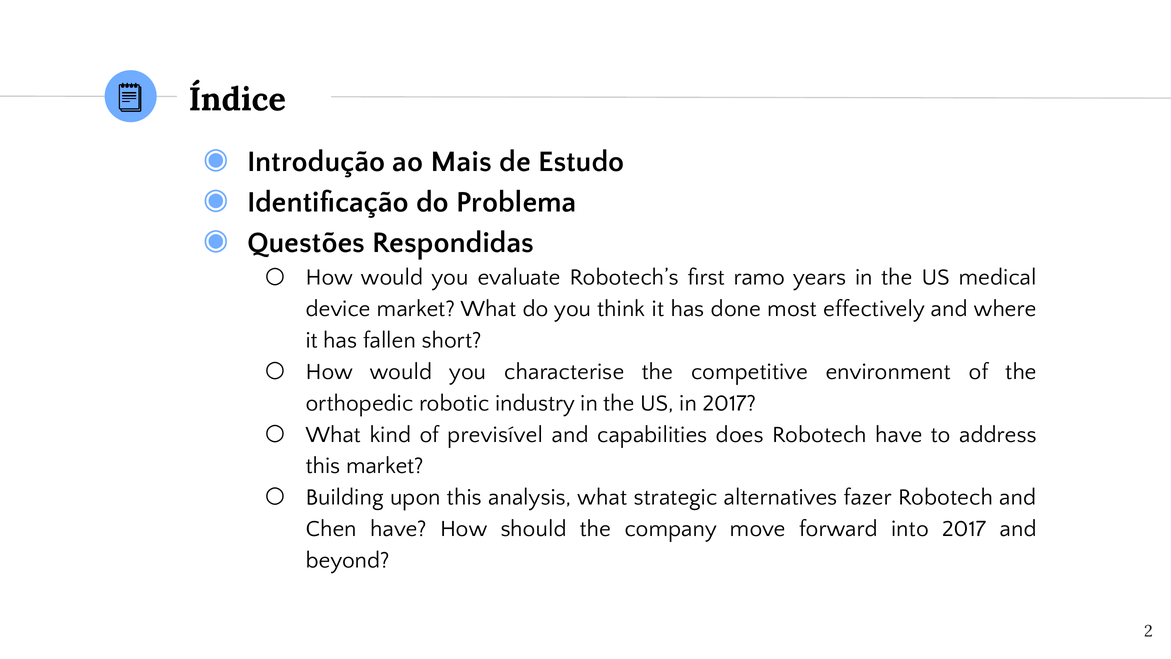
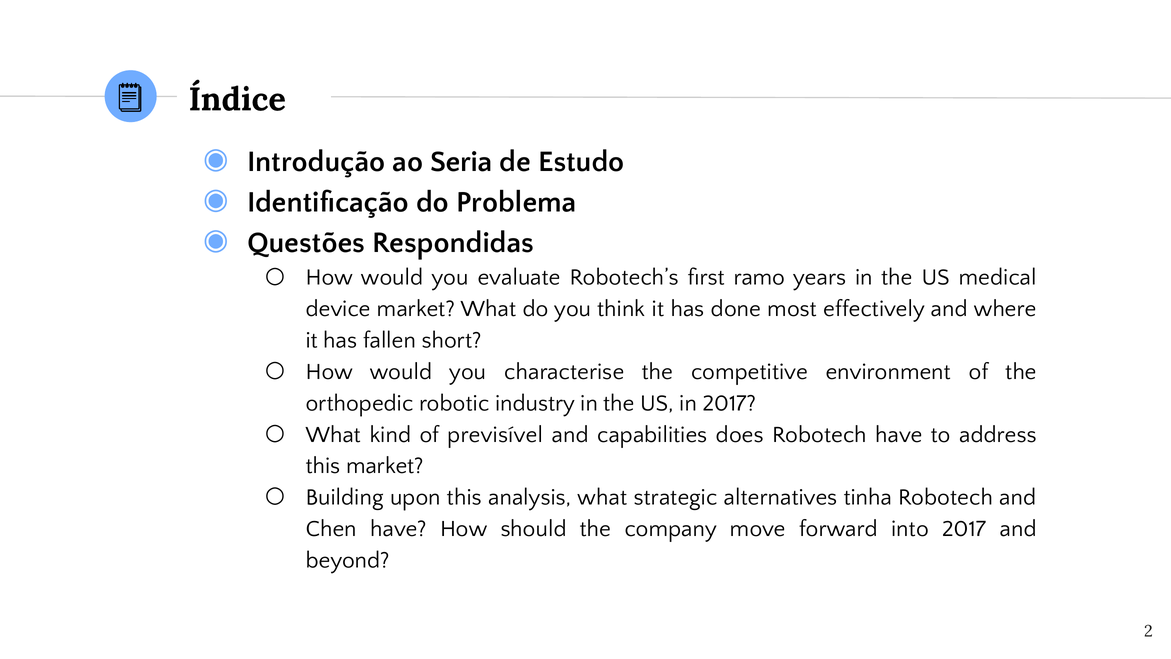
Mais: Mais -> Seria
fazer: fazer -> tinha
